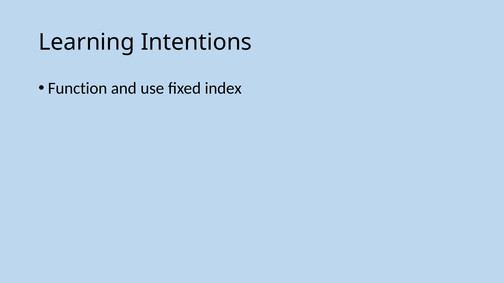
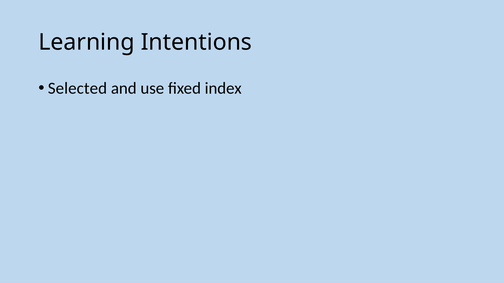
Function: Function -> Selected
